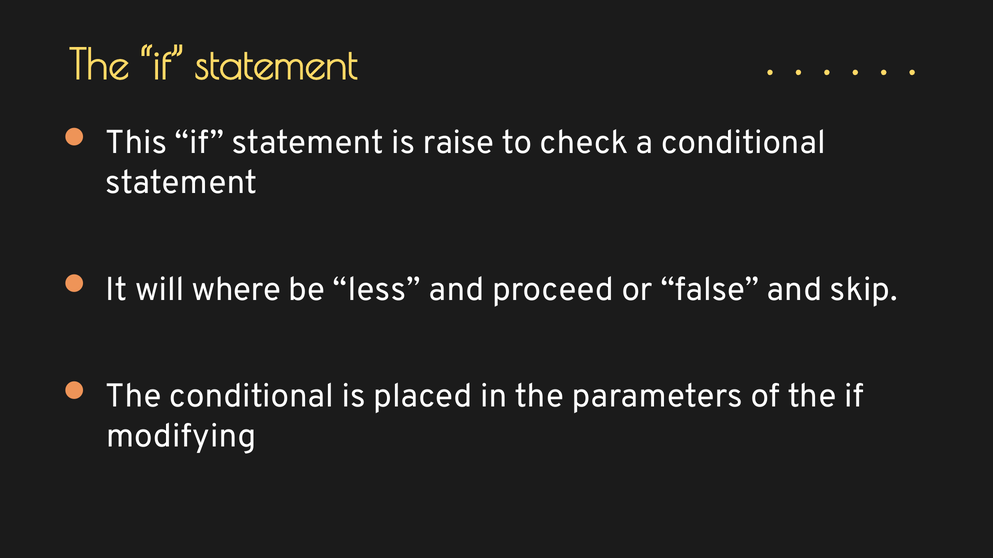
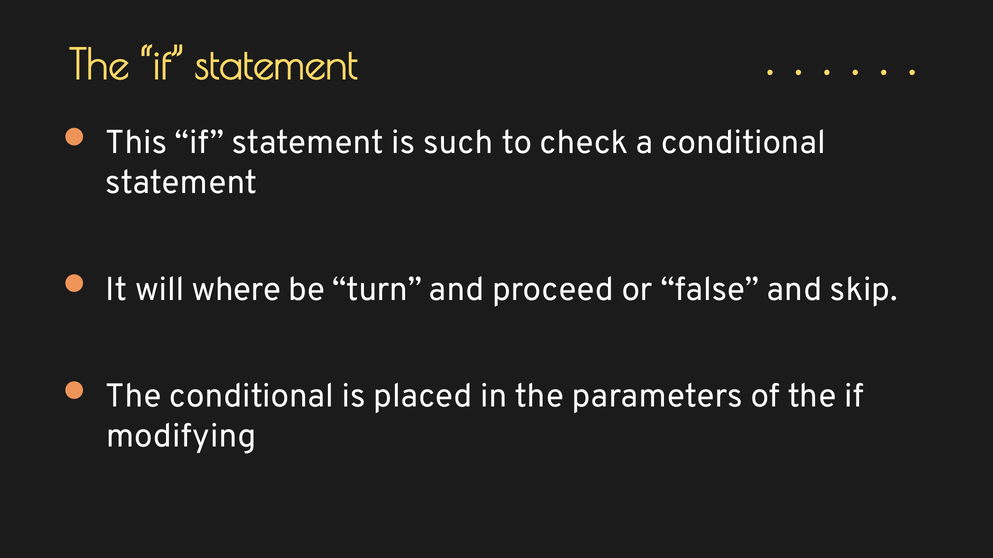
raise: raise -> such
less: less -> turn
